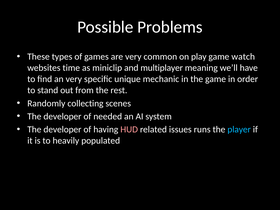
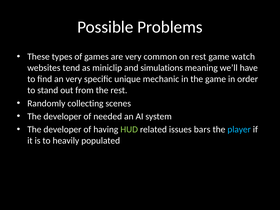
on play: play -> rest
time: time -> tend
multiplayer: multiplayer -> simulations
HUD colour: pink -> light green
runs: runs -> bars
